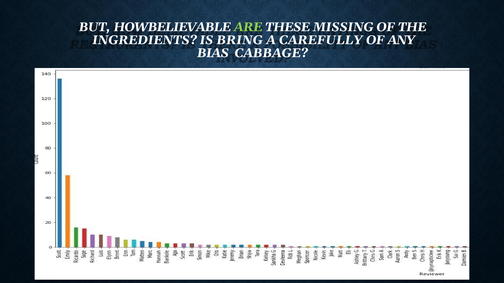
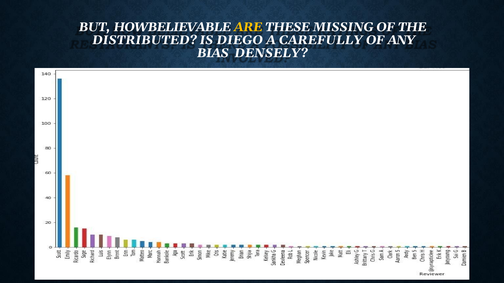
ARE colour: light green -> yellow
INGREDIENTS: INGREDIENTS -> DISTRIBUTED
BRING: BRING -> DIEGO
CABBAGE: CABBAGE -> DENSELY
